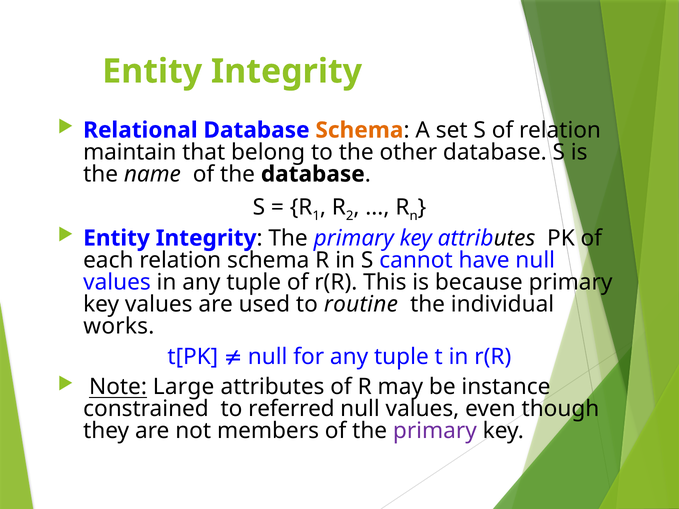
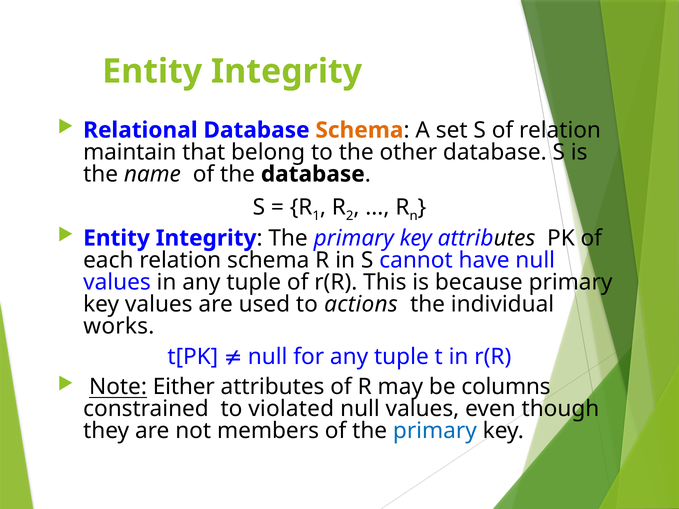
routine: routine -> actions
Large: Large -> Either
instance: instance -> columns
referred: referred -> violated
primary at (435, 431) colour: purple -> blue
